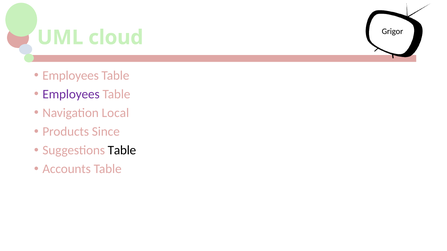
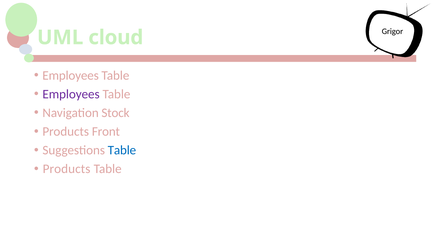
Local: Local -> Stock
Since: Since -> Front
Table at (122, 151) colour: black -> blue
Accounts at (67, 169): Accounts -> Products
